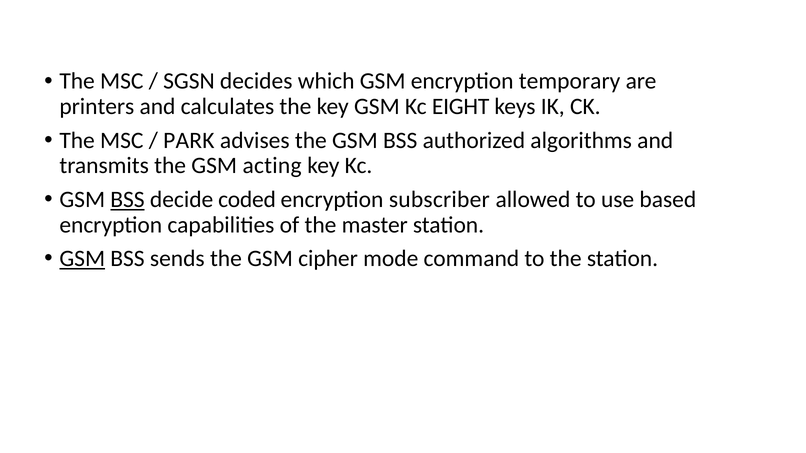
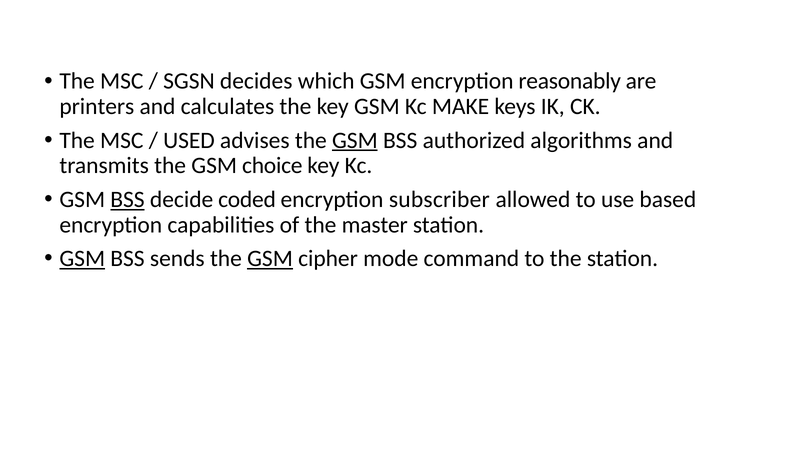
temporary: temporary -> reasonably
EIGHT: EIGHT -> MAKE
PARK: PARK -> USED
GSM at (355, 140) underline: none -> present
acting: acting -> choice
GSM at (270, 259) underline: none -> present
